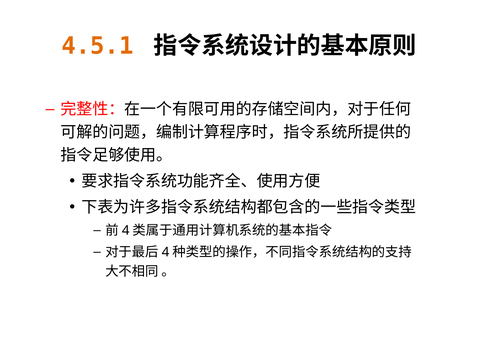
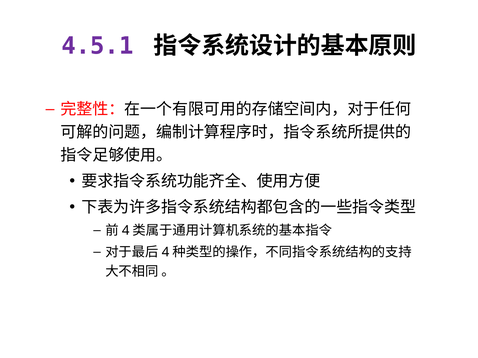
4.5.1 colour: orange -> purple
